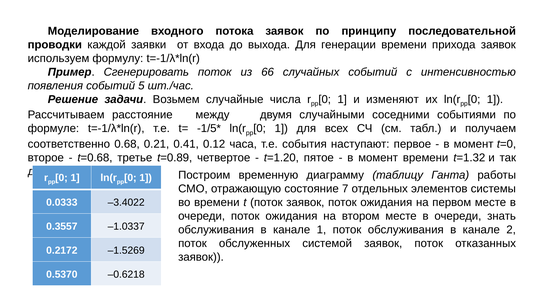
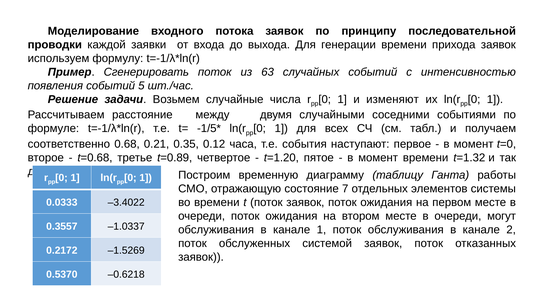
66: 66 -> 63
0.41: 0.41 -> 0.35
знать: знать -> могут
